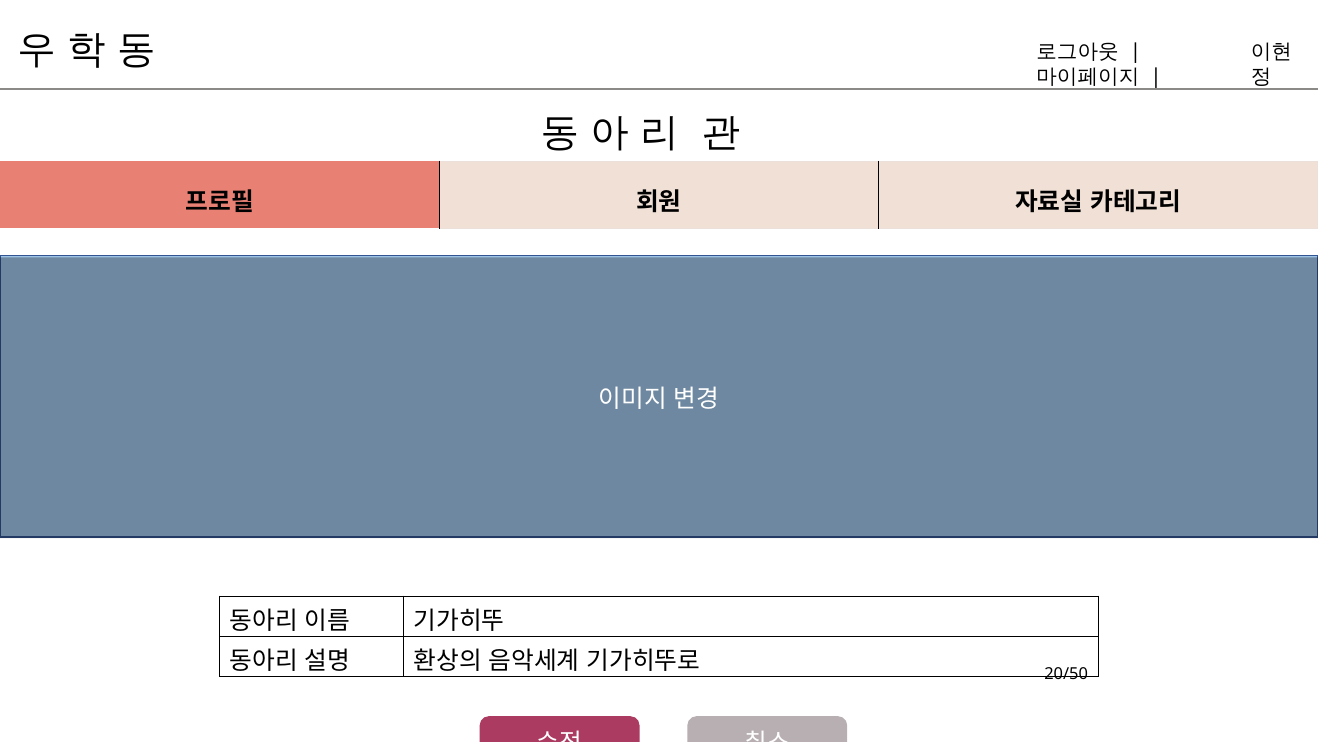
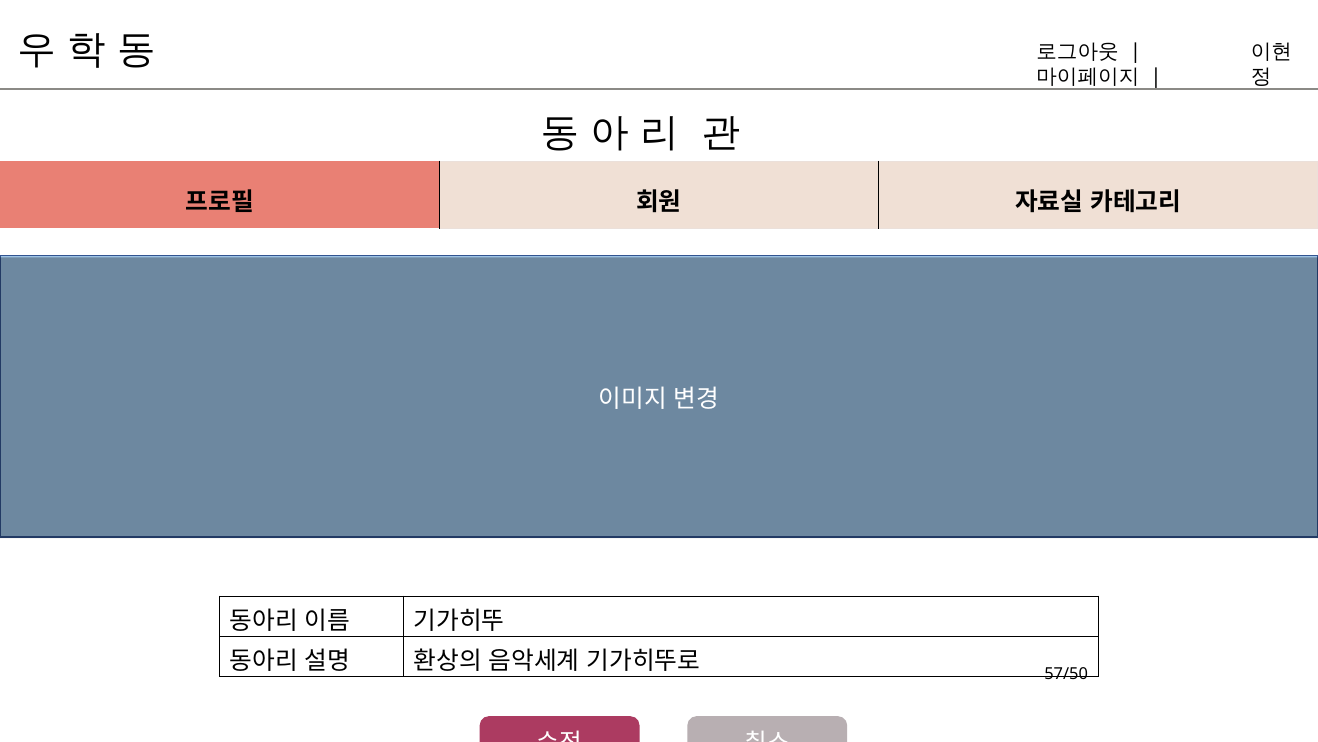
20/50: 20/50 -> 57/50
